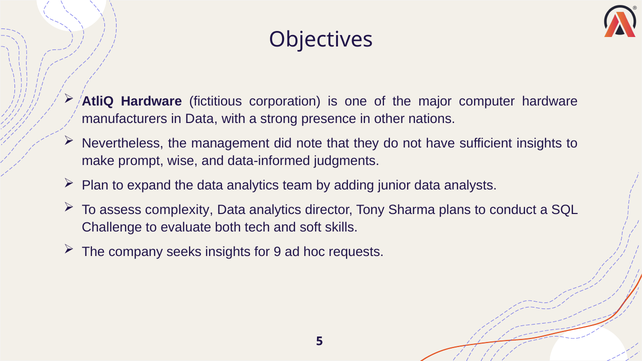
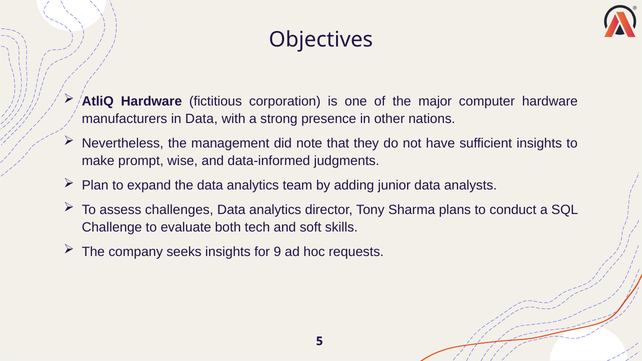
complexity: complexity -> challenges
